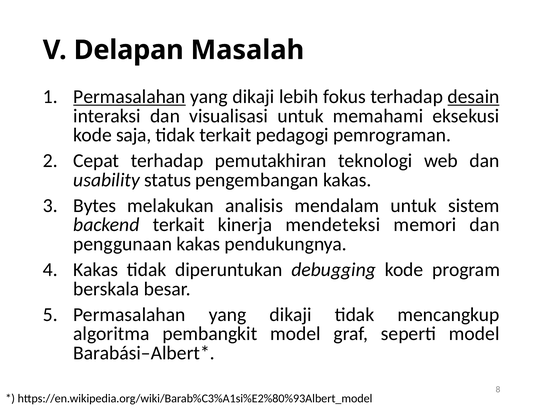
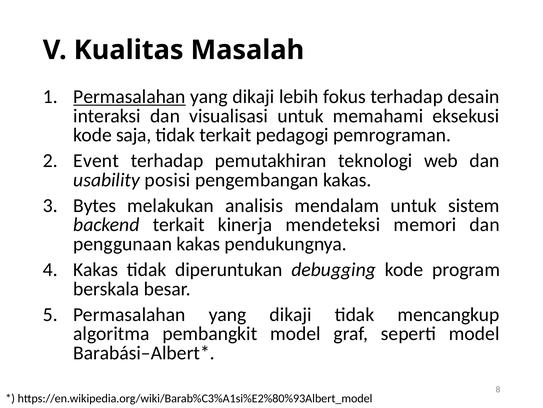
Delapan: Delapan -> Kualitas
desain underline: present -> none
Cepat: Cepat -> Event
status: status -> posisi
